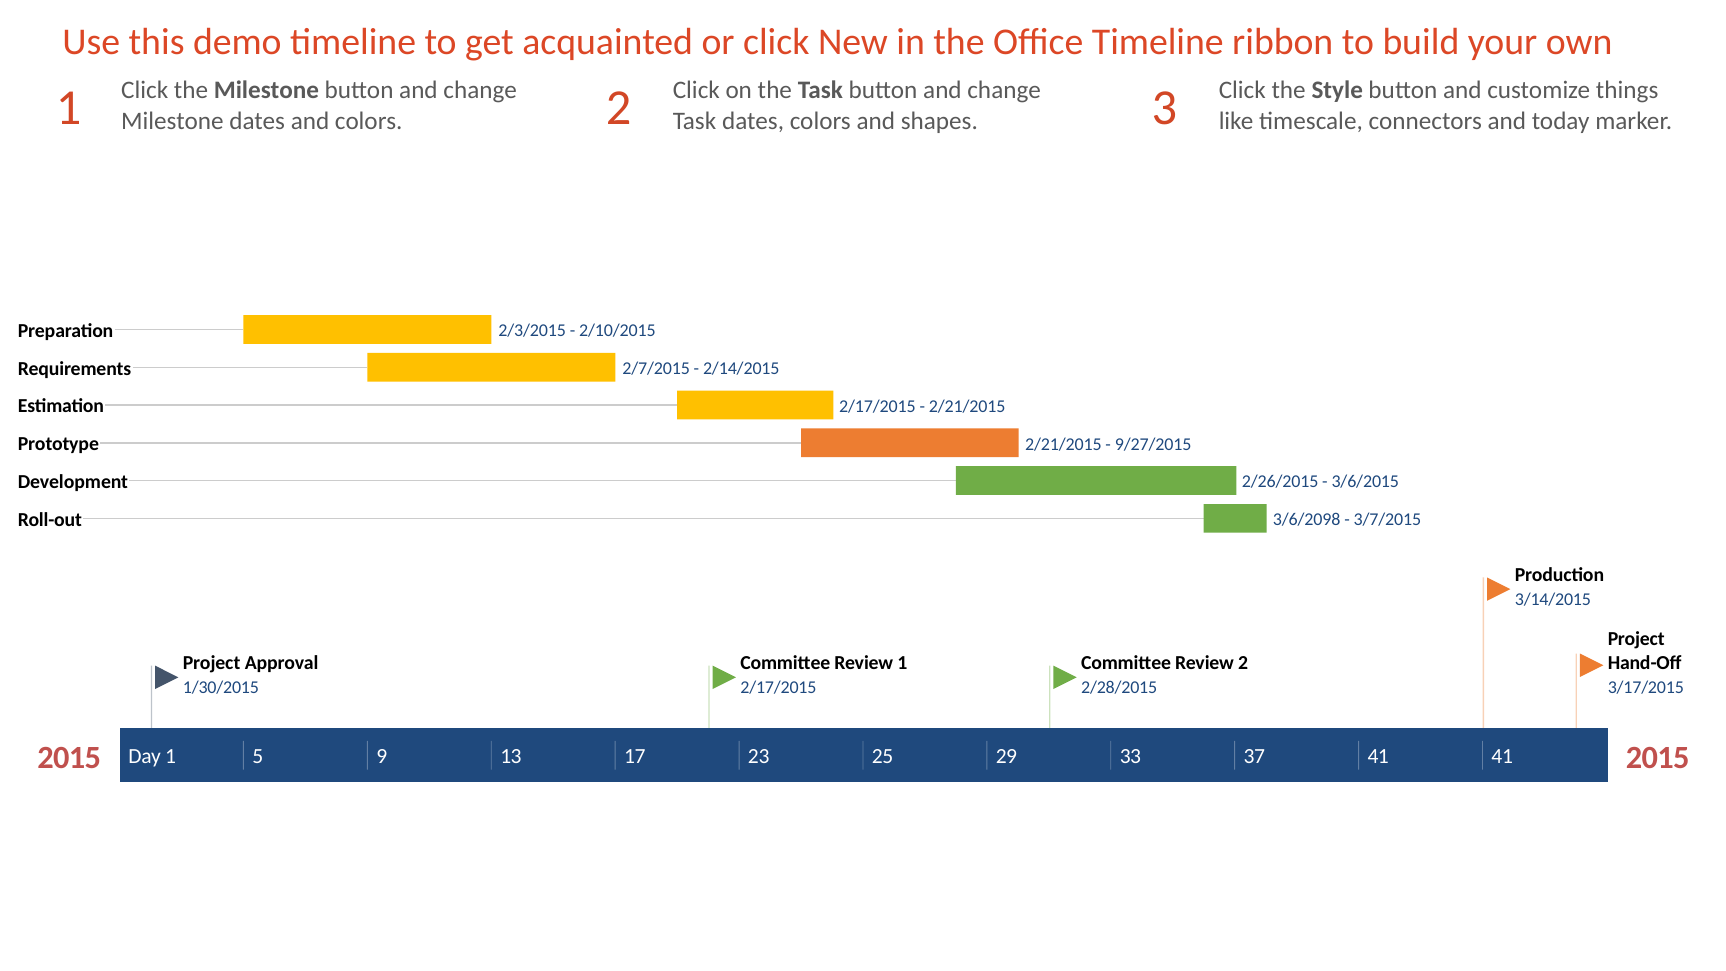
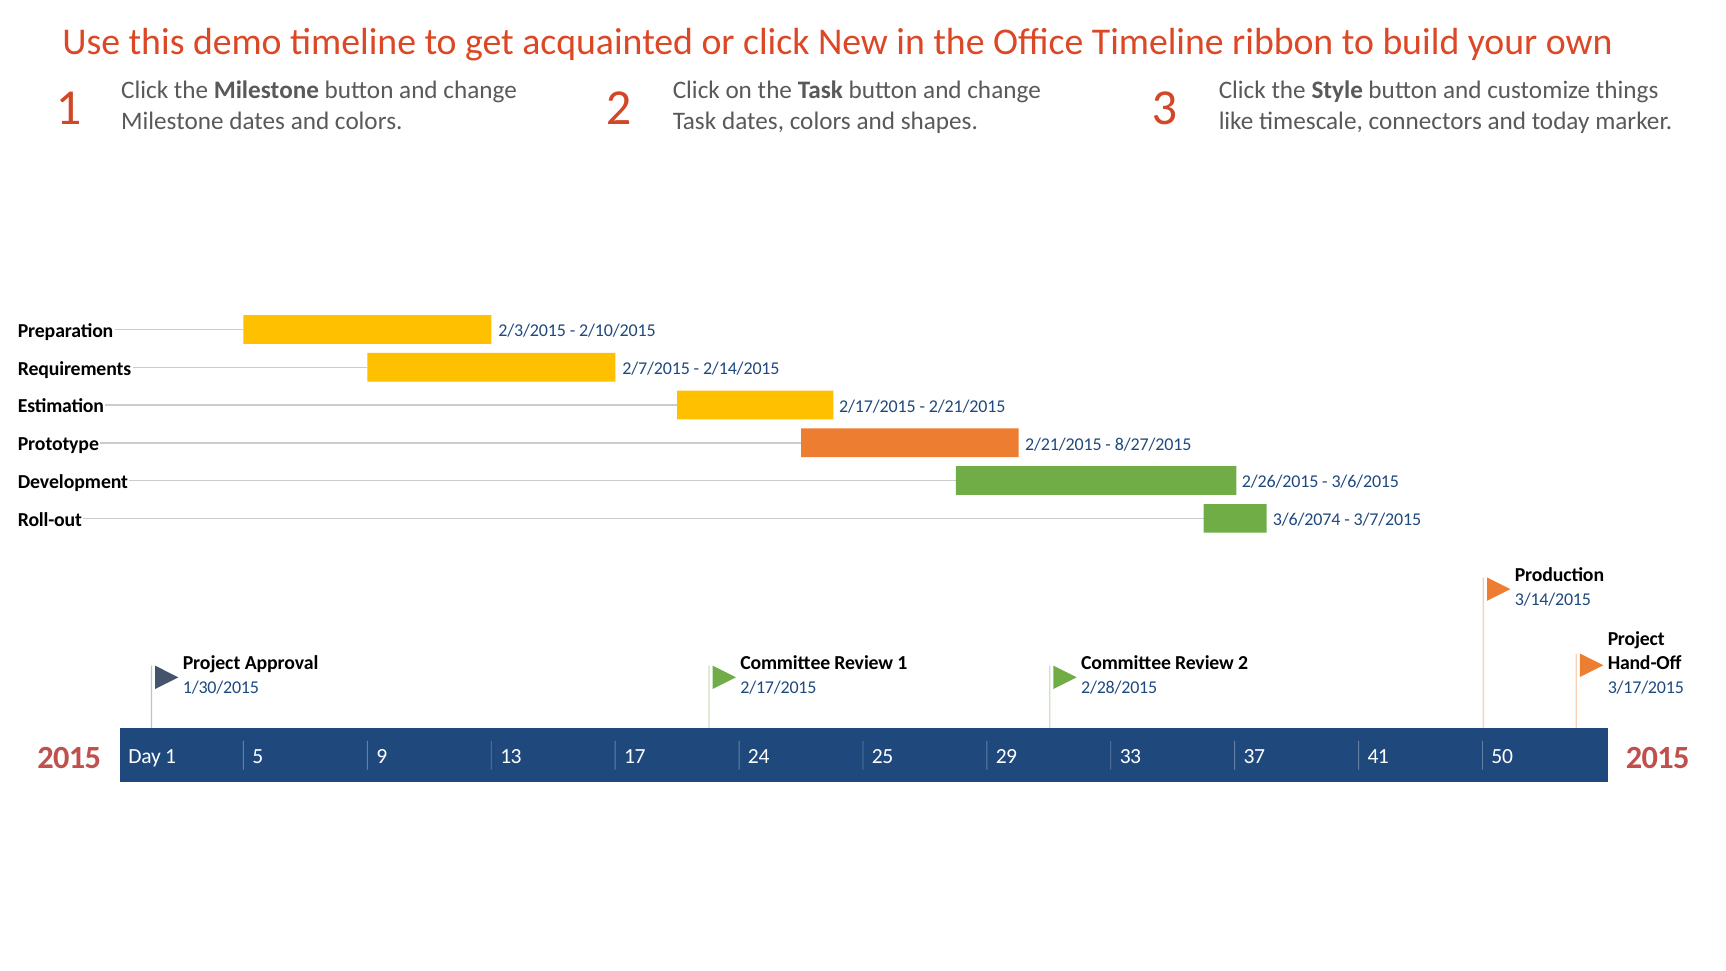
9/27/2015: 9/27/2015 -> 8/27/2015
3/6/2098: 3/6/2098 -> 3/6/2074
23: 23 -> 24
41 41: 41 -> 50
